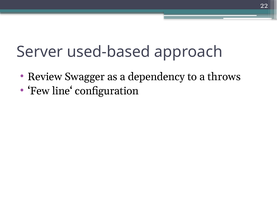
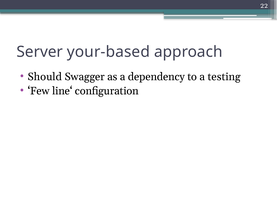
used-based: used-based -> your-based
Review: Review -> Should
throws: throws -> testing
